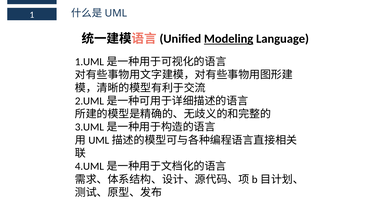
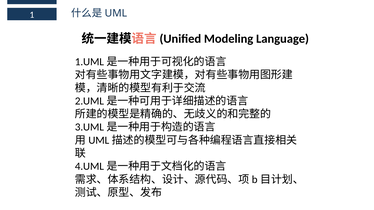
Modeling underline: present -> none
